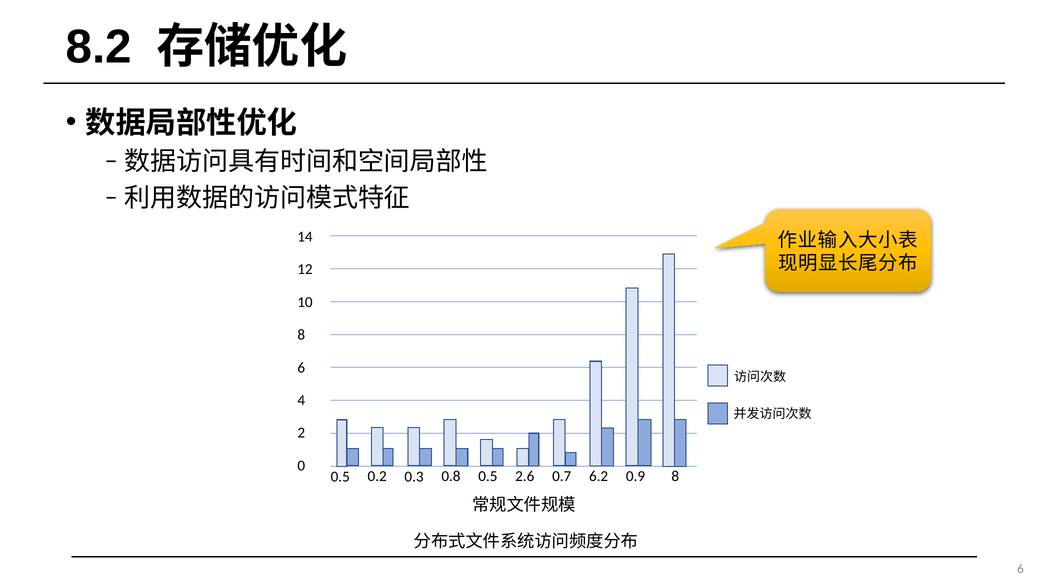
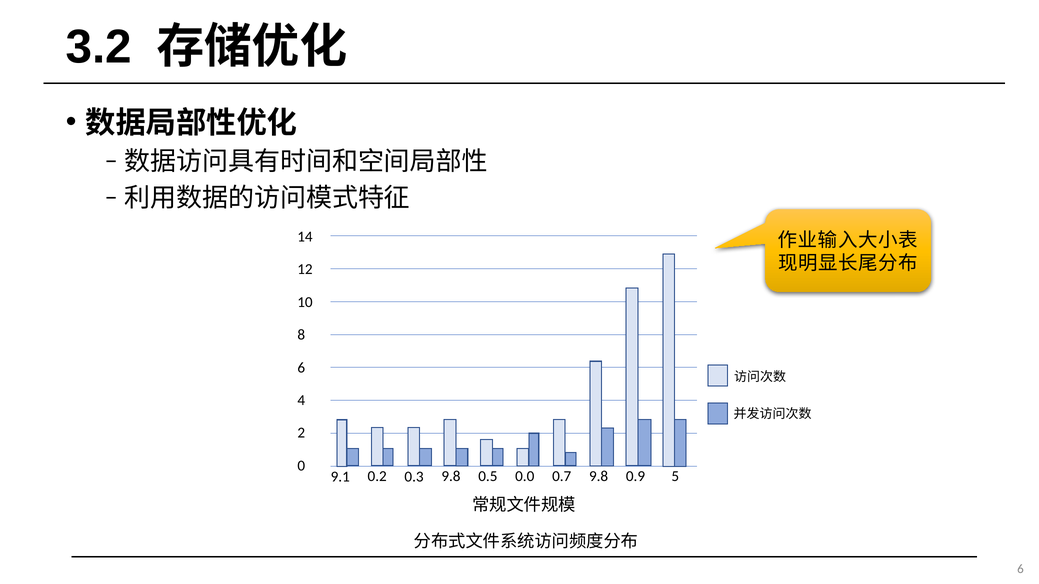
8.2: 8.2 -> 3.2
0.2 0.8: 0.8 -> 9.8
2.6: 2.6 -> 0.0
0.7 6.2: 6.2 -> 9.8
0.9 8: 8 -> 5
0.5 at (340, 477): 0.5 -> 9.1
